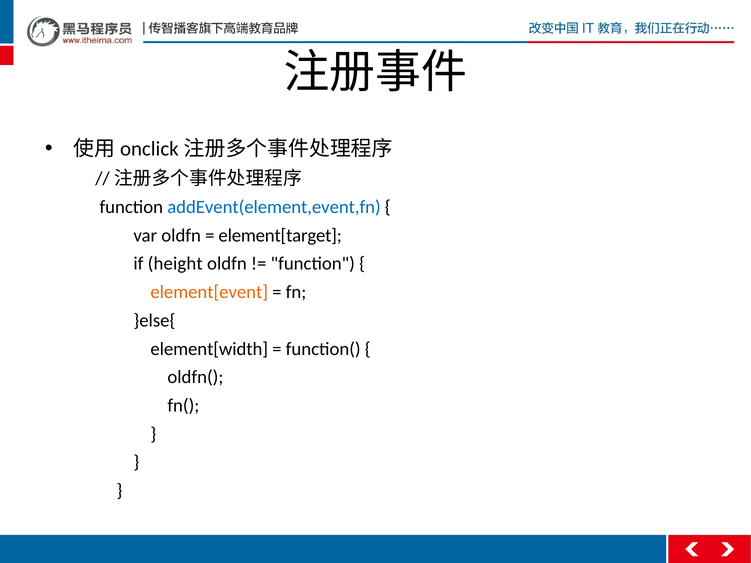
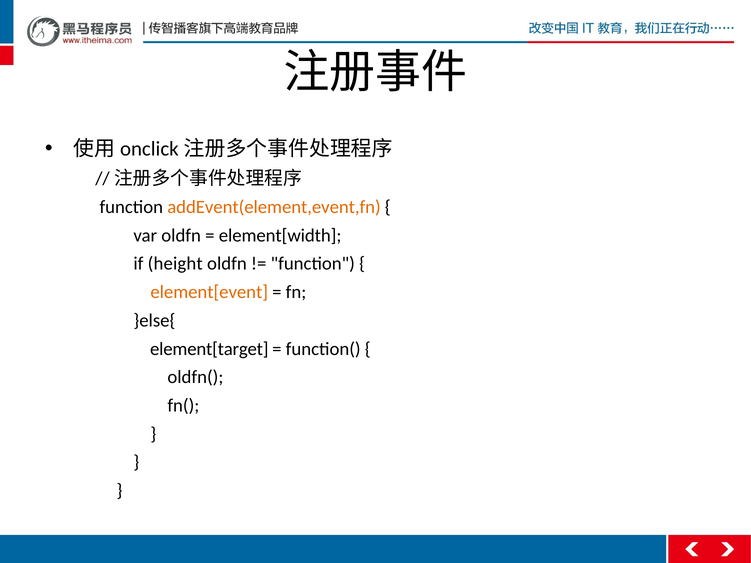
addEvent(element,event,fn colour: blue -> orange
element[target: element[target -> element[width
element[width: element[width -> element[target
